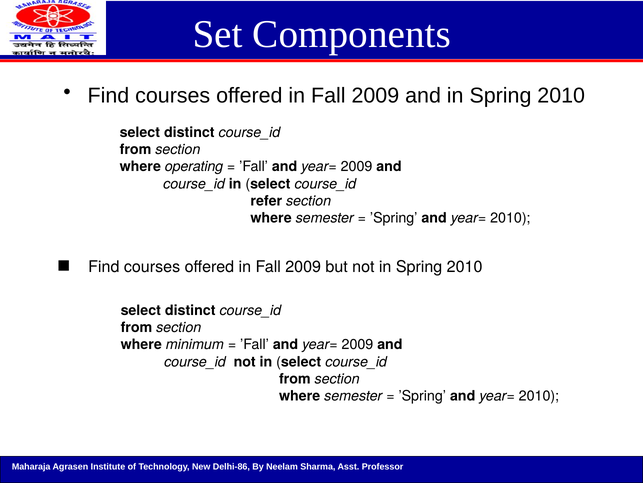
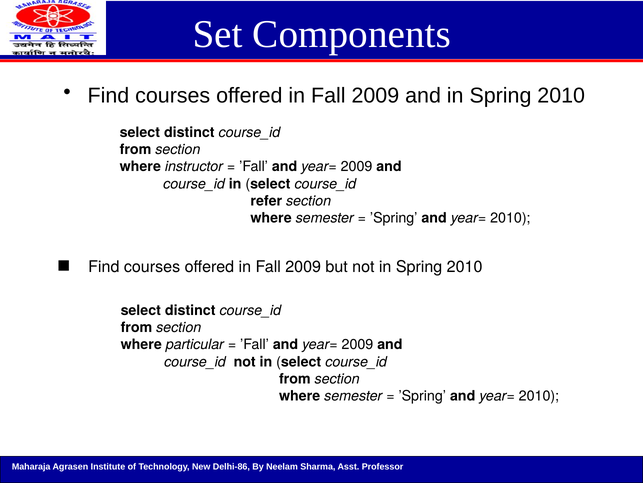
operating: operating -> instructor
minimum: minimum -> particular
